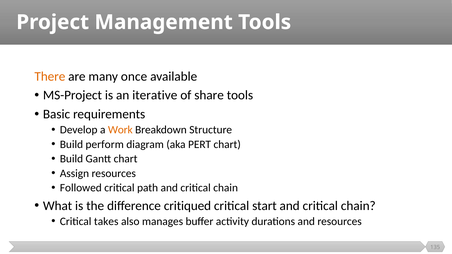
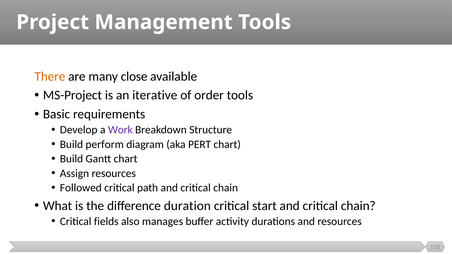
once: once -> close
share: share -> order
Work colour: orange -> purple
critiqued: critiqued -> duration
takes: takes -> fields
